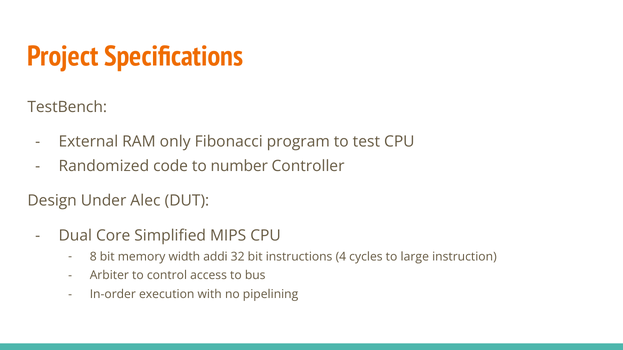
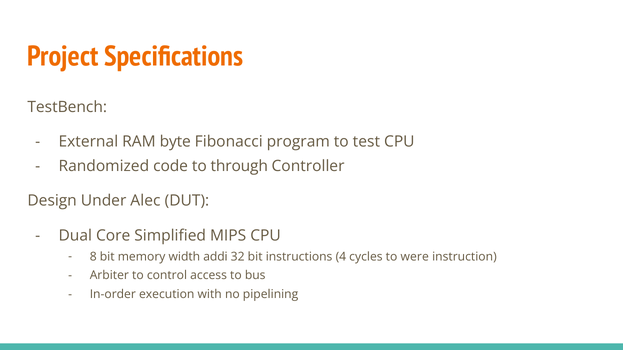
only: only -> byte
number: number -> through
large: large -> were
